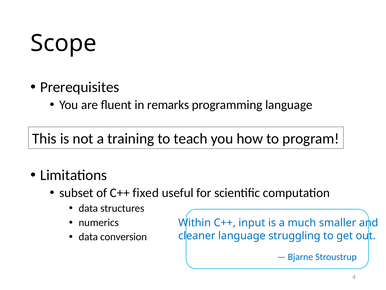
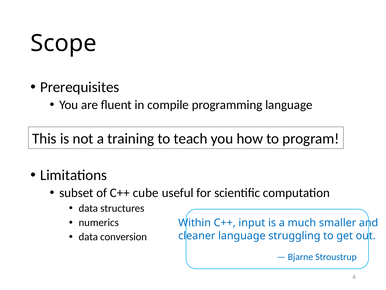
remarks: remarks -> compile
fixed: fixed -> cube
